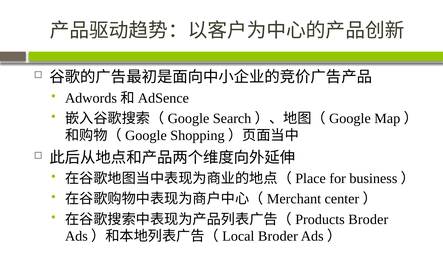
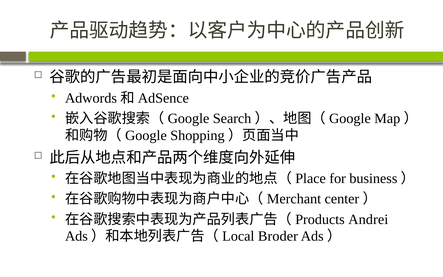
Broder at (368, 219): Broder -> Andrei
